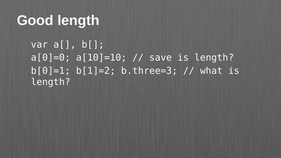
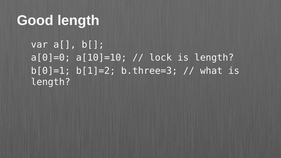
save: save -> lock
